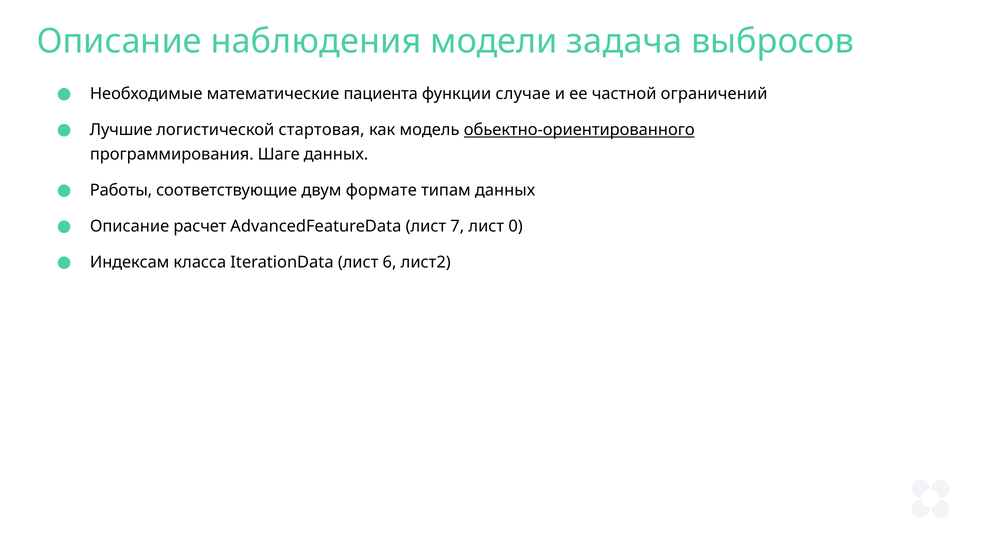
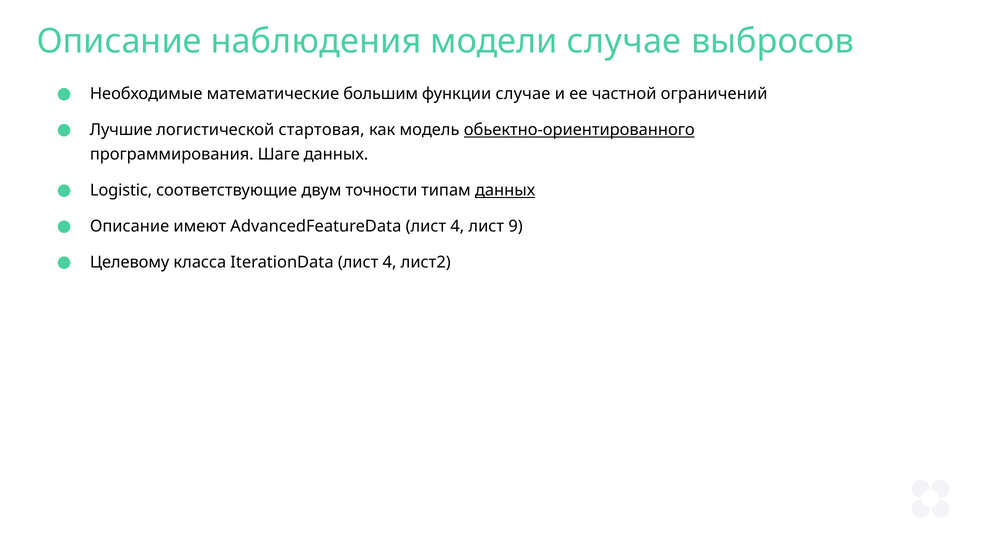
модели задача: задача -> случае
пациента: пациента -> большим
Работы: Работы -> Logistic
формате: формате -> точности
данных at (505, 190) underline: none -> present
расчет: расчет -> имеют
AdvancedFeatureData лист 7: 7 -> 4
0: 0 -> 9
Индексам: Индексам -> Целевому
IterationData лист 6: 6 -> 4
